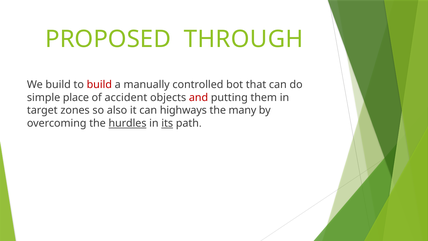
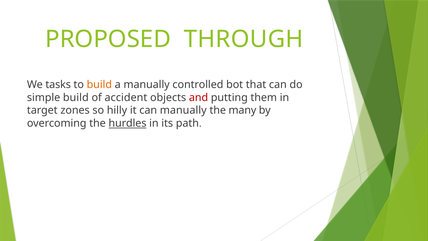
We build: build -> tasks
build at (99, 85) colour: red -> orange
simple place: place -> build
also: also -> hilly
can highways: highways -> manually
its underline: present -> none
